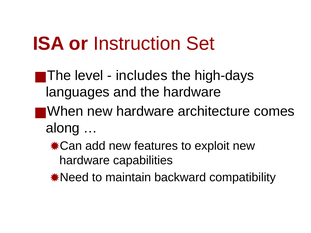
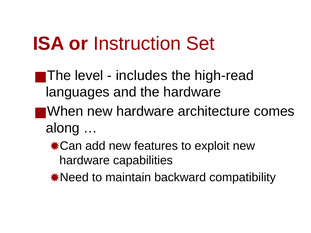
high-days: high-days -> high-read
